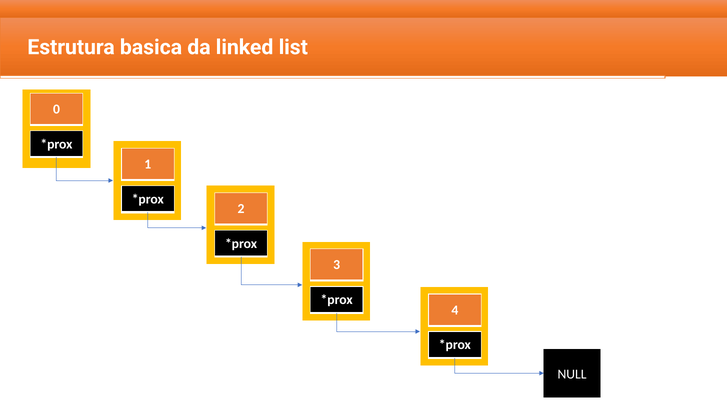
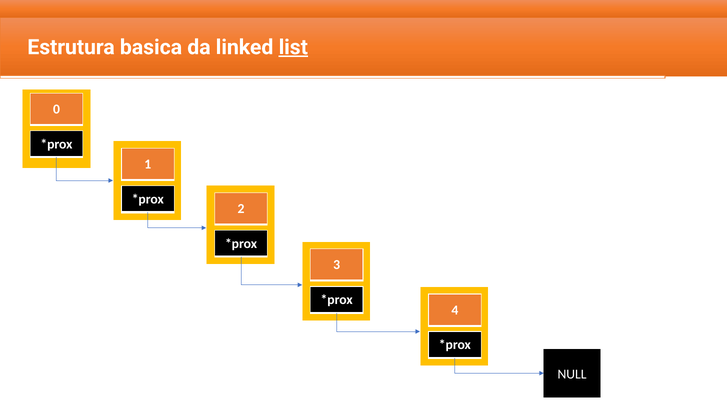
list underline: none -> present
